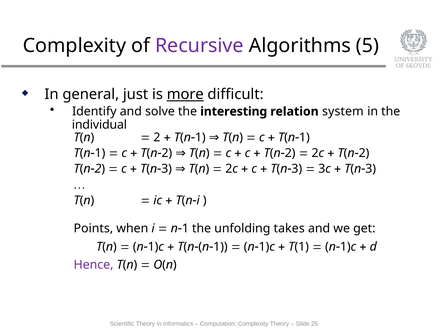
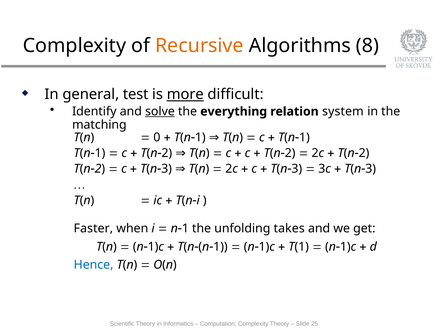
Recursive colour: purple -> orange
5: 5 -> 8
just: just -> test
solve underline: none -> present
interesting: interesting -> everything
individual: individual -> matching
2: 2 -> 0
Points: Points -> Faster
Hence colour: purple -> blue
